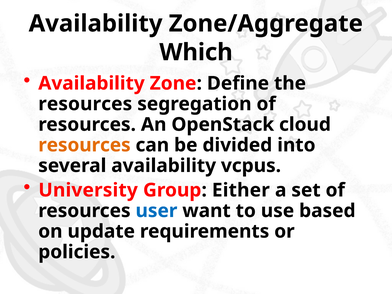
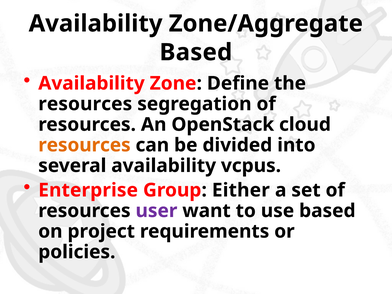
Which at (196, 52): Which -> Based
University: University -> Enterprise
user colour: blue -> purple
update: update -> project
